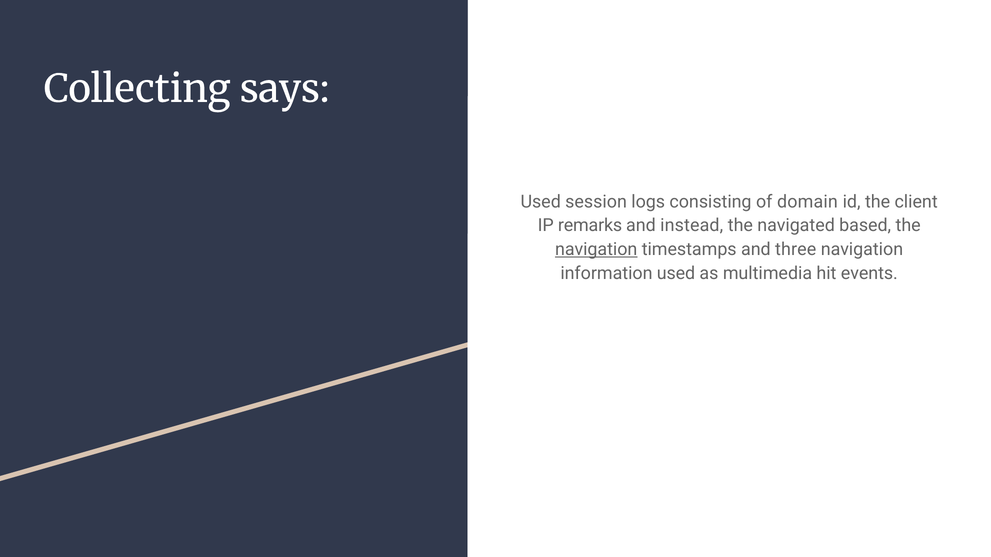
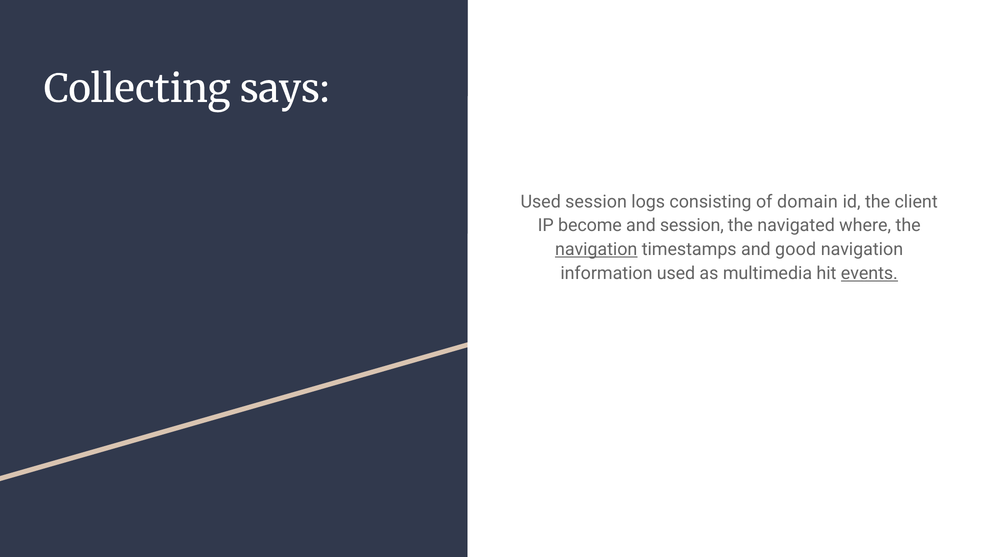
remarks: remarks -> become
and instead: instead -> session
based: based -> where
three: three -> good
events underline: none -> present
